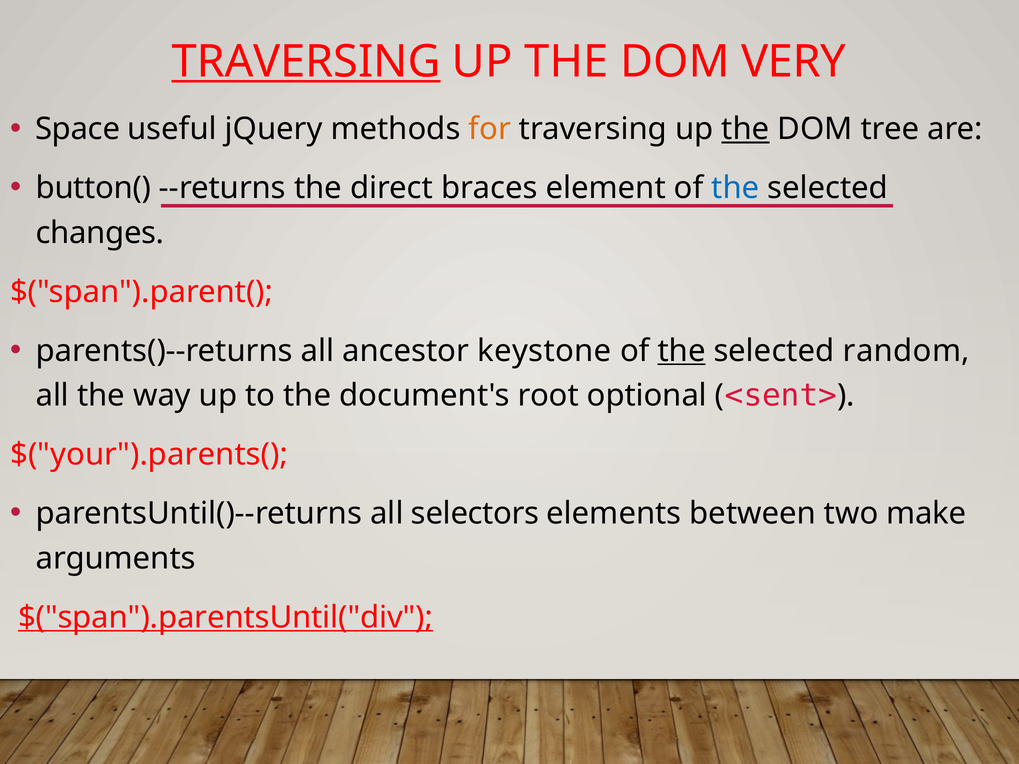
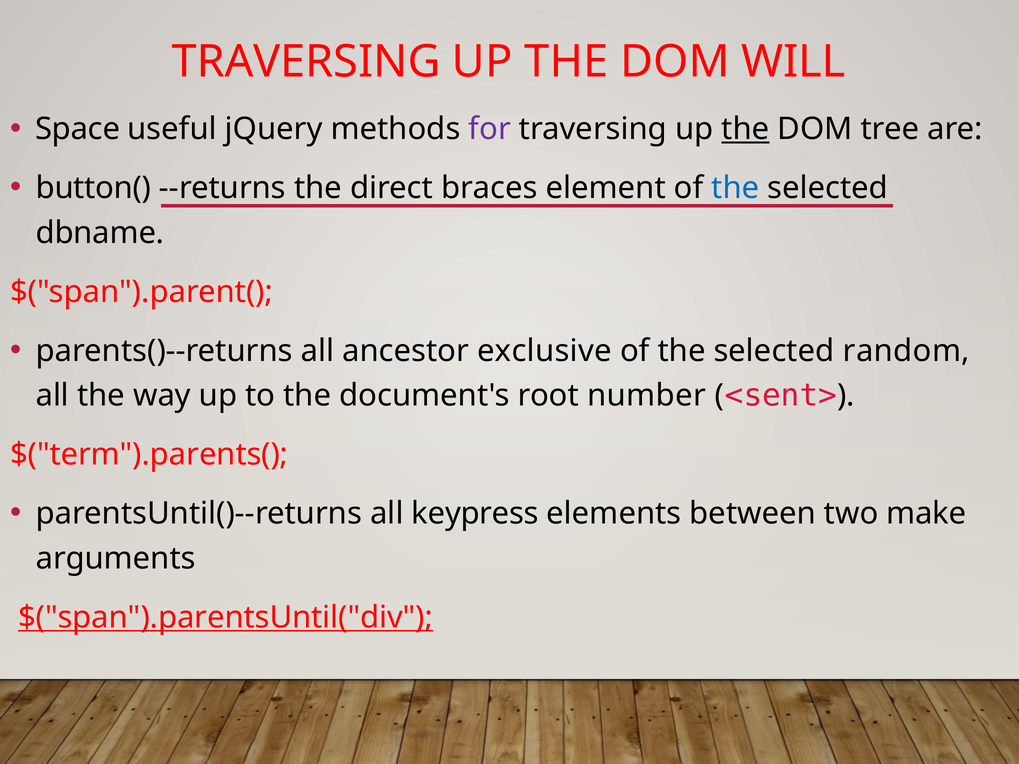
TRAVERSING at (306, 62) underline: present -> none
VERY: VERY -> WILL
for colour: orange -> purple
changes: changes -> dbname
keystone: keystone -> exclusive
the at (682, 351) underline: present -> none
optional: optional -> number
$("your").parents(: $("your").parents( -> $("term").parents(
selectors: selectors -> keypress
